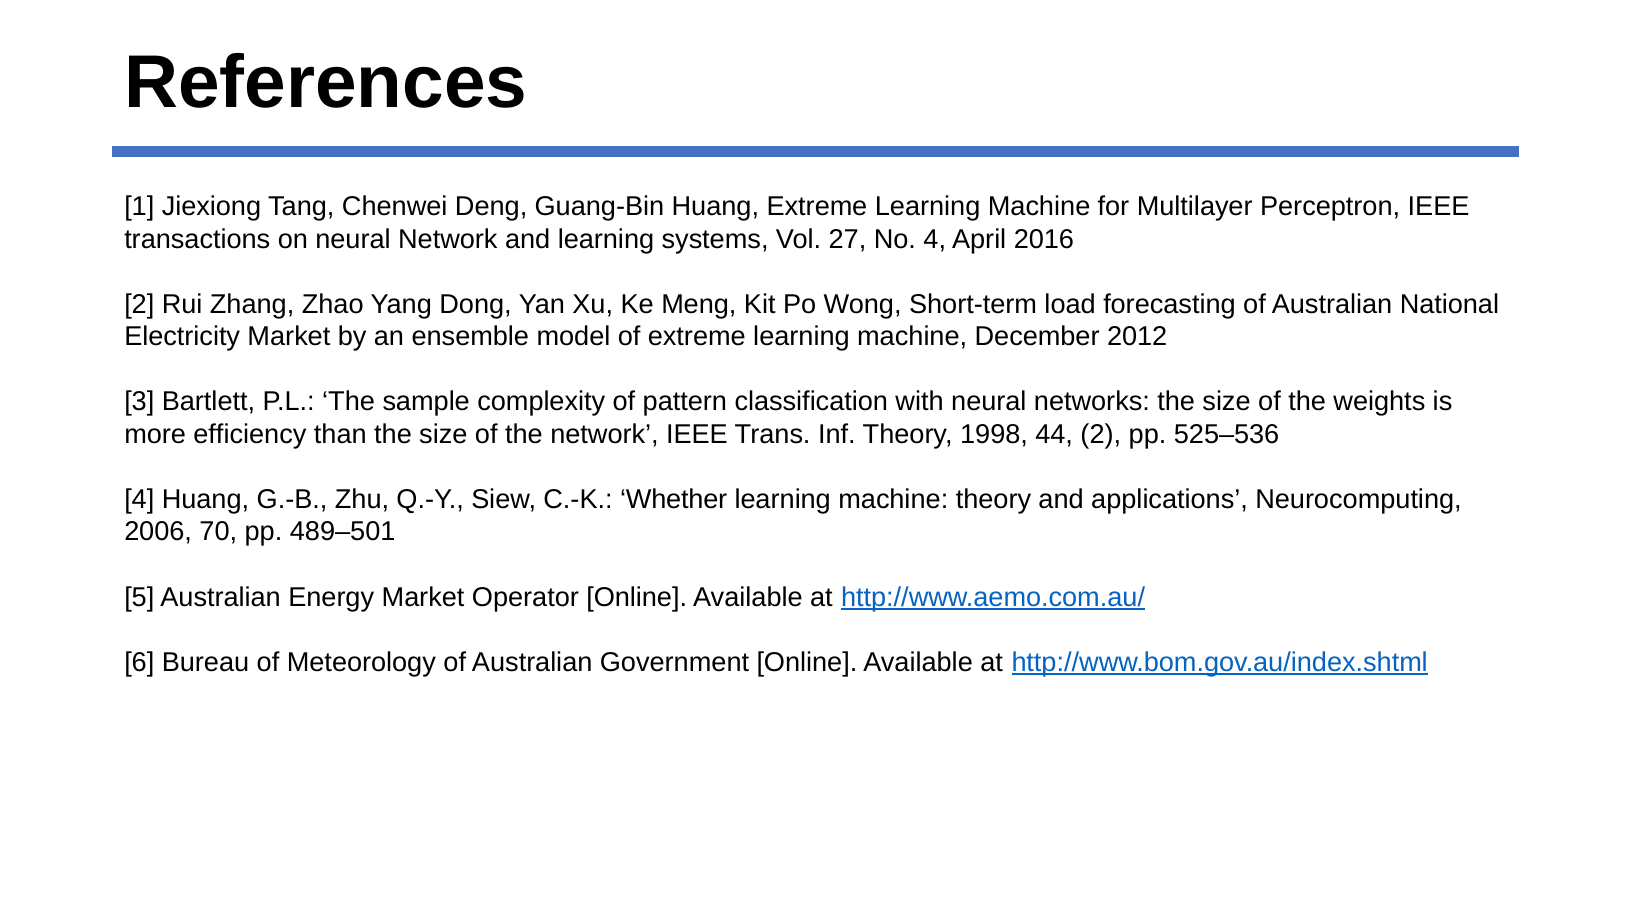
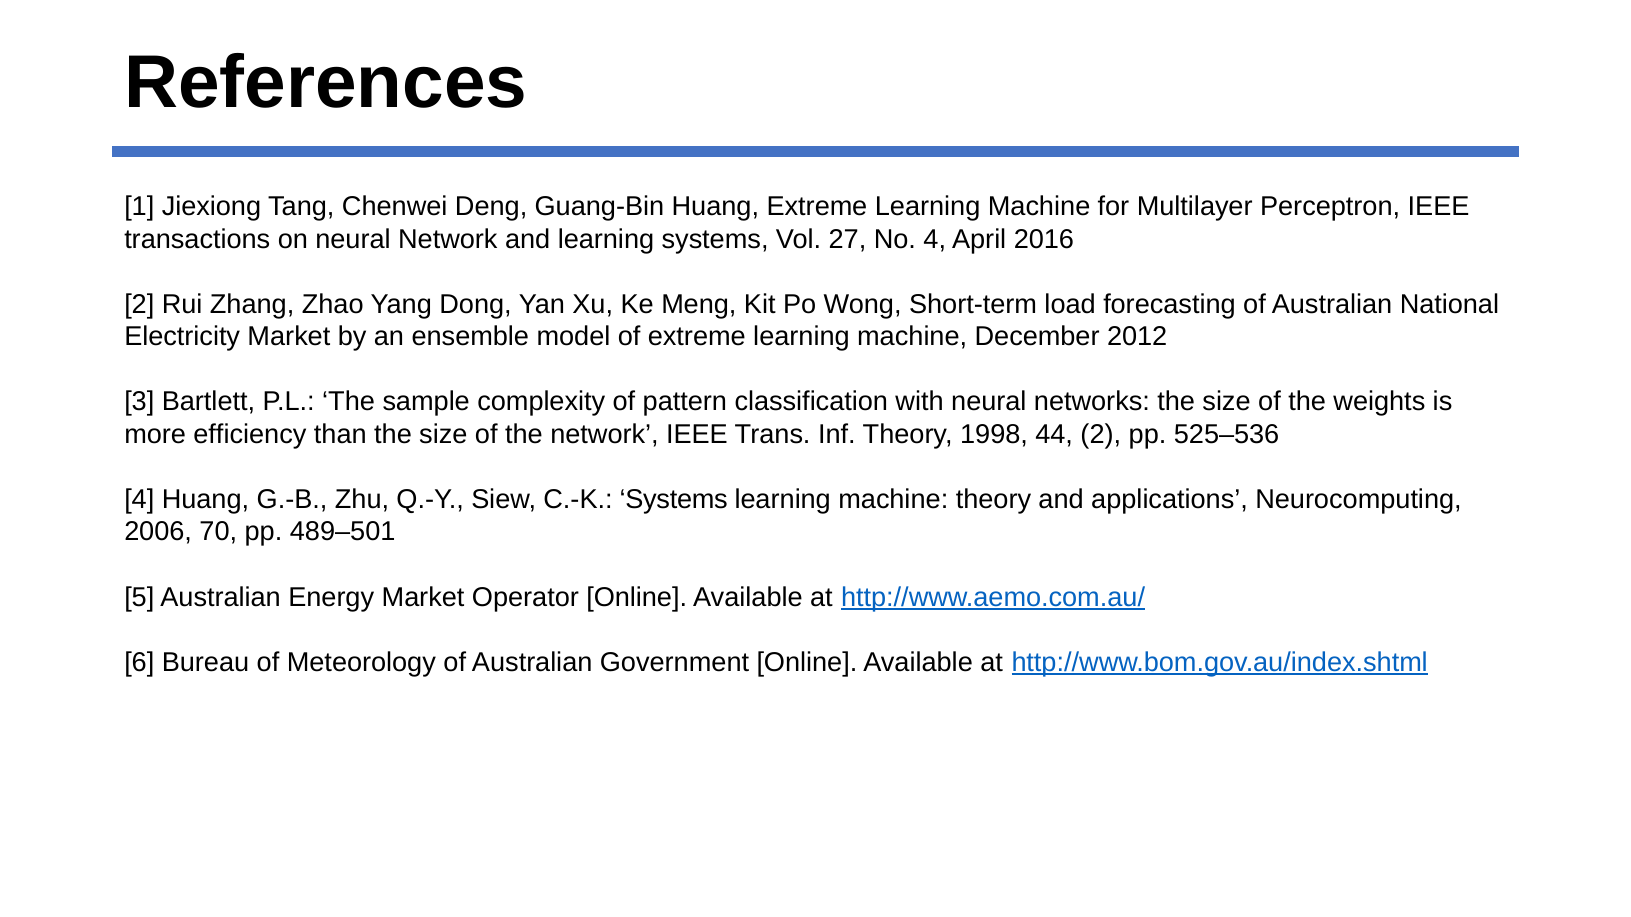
C.-K Whether: Whether -> Systems
